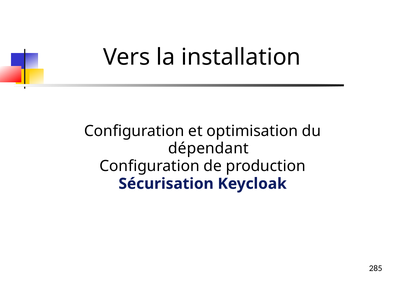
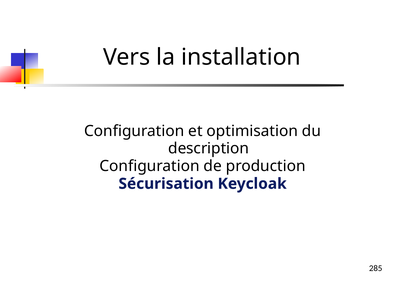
dépendant: dépendant -> description
